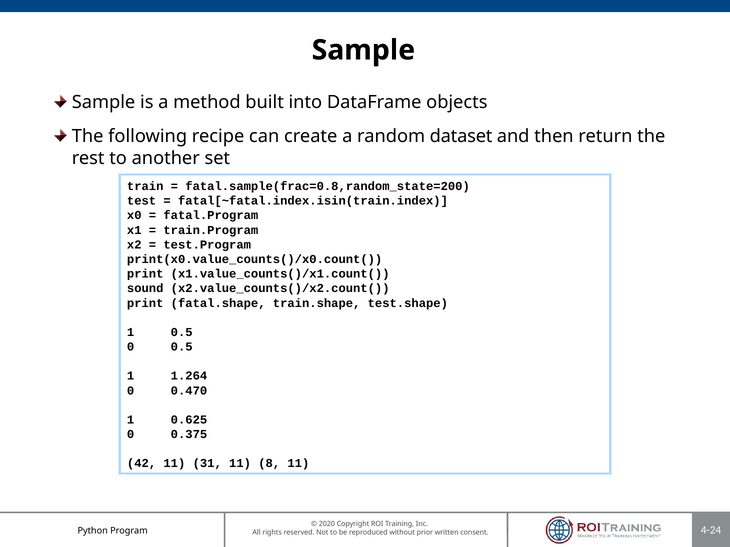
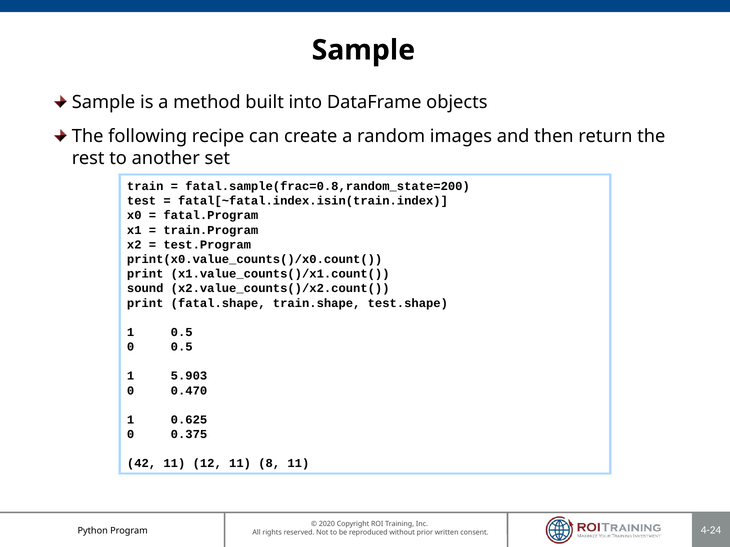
dataset: dataset -> images
1.264: 1.264 -> 5.903
31: 31 -> 12
